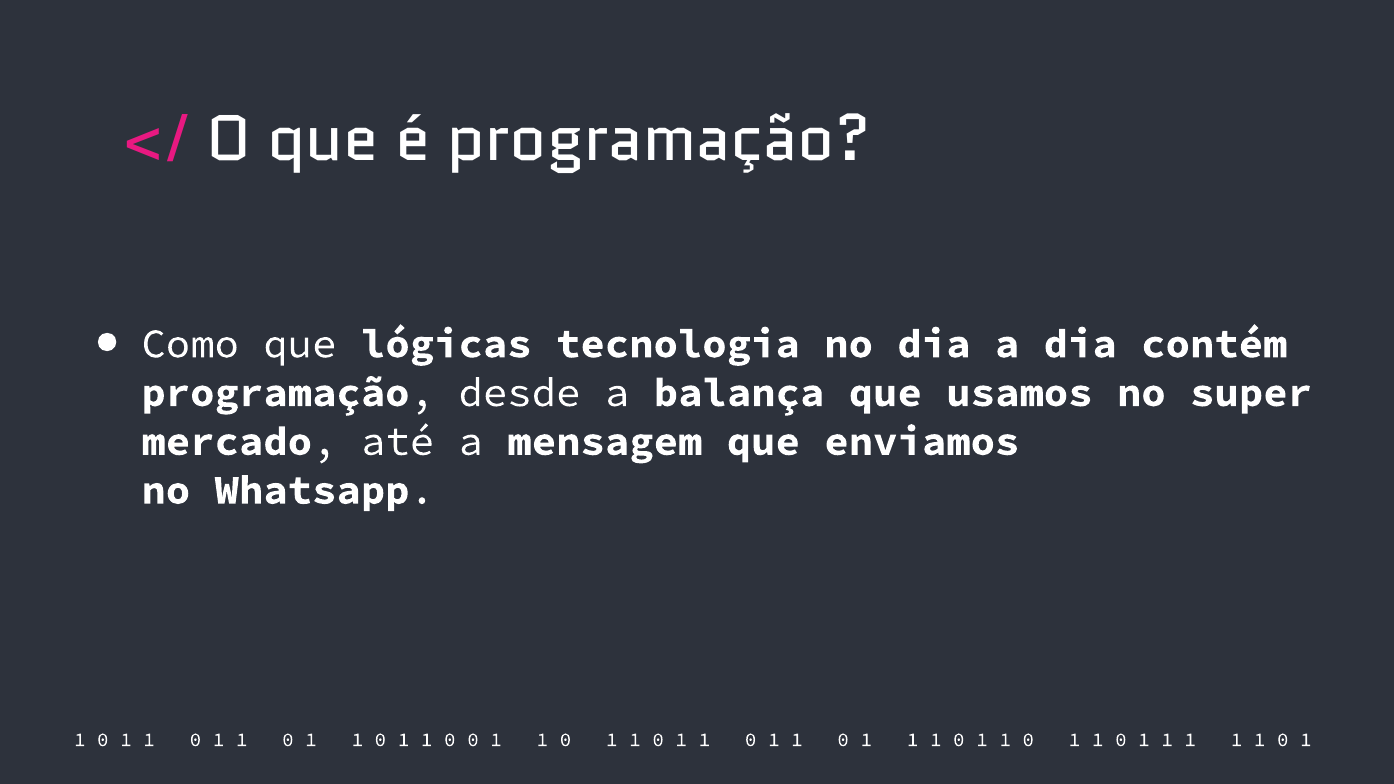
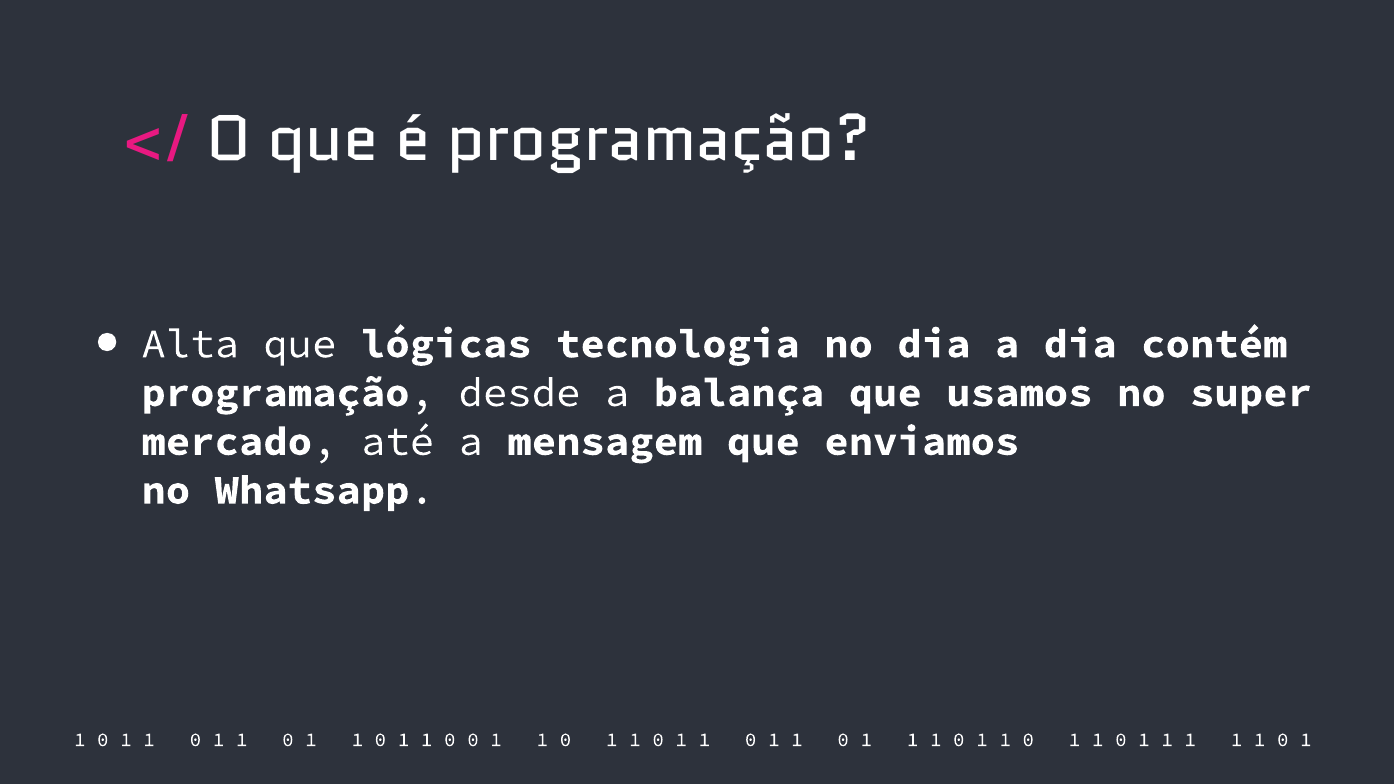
Como: Como -> Alta
